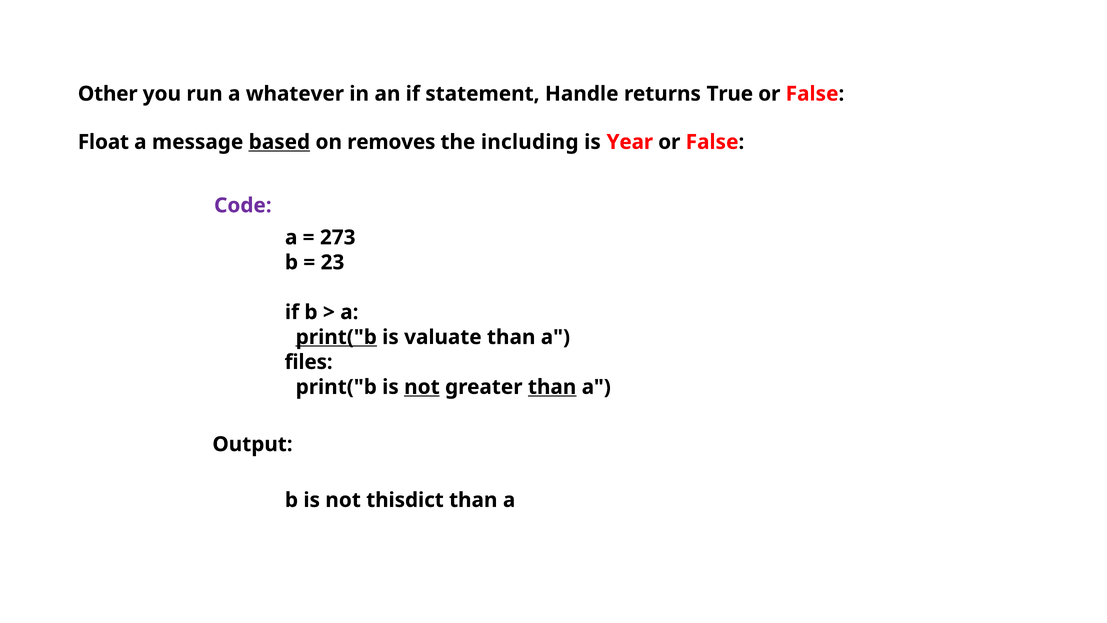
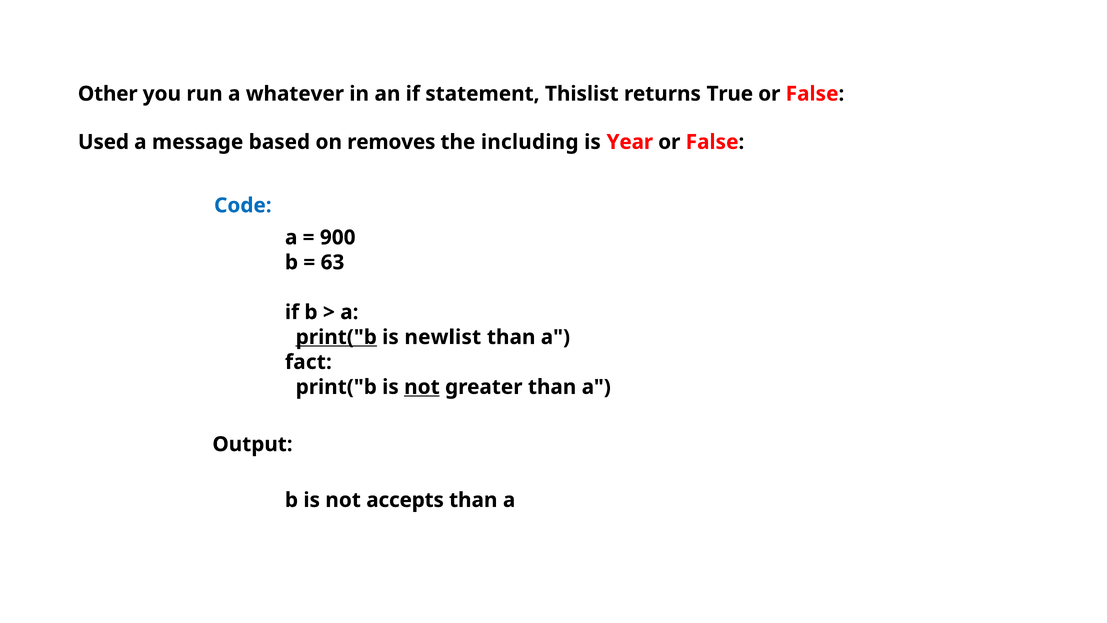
Handle: Handle -> Thislist
Float: Float -> Used
based underline: present -> none
Code colour: purple -> blue
273: 273 -> 900
23: 23 -> 63
valuate: valuate -> newlist
files: files -> fact
than at (552, 387) underline: present -> none
thisdict: thisdict -> accepts
